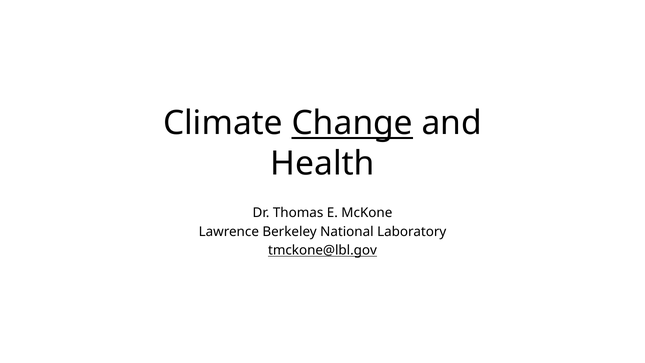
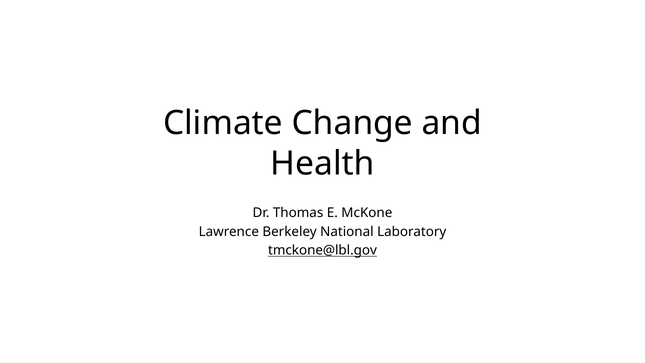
Change underline: present -> none
